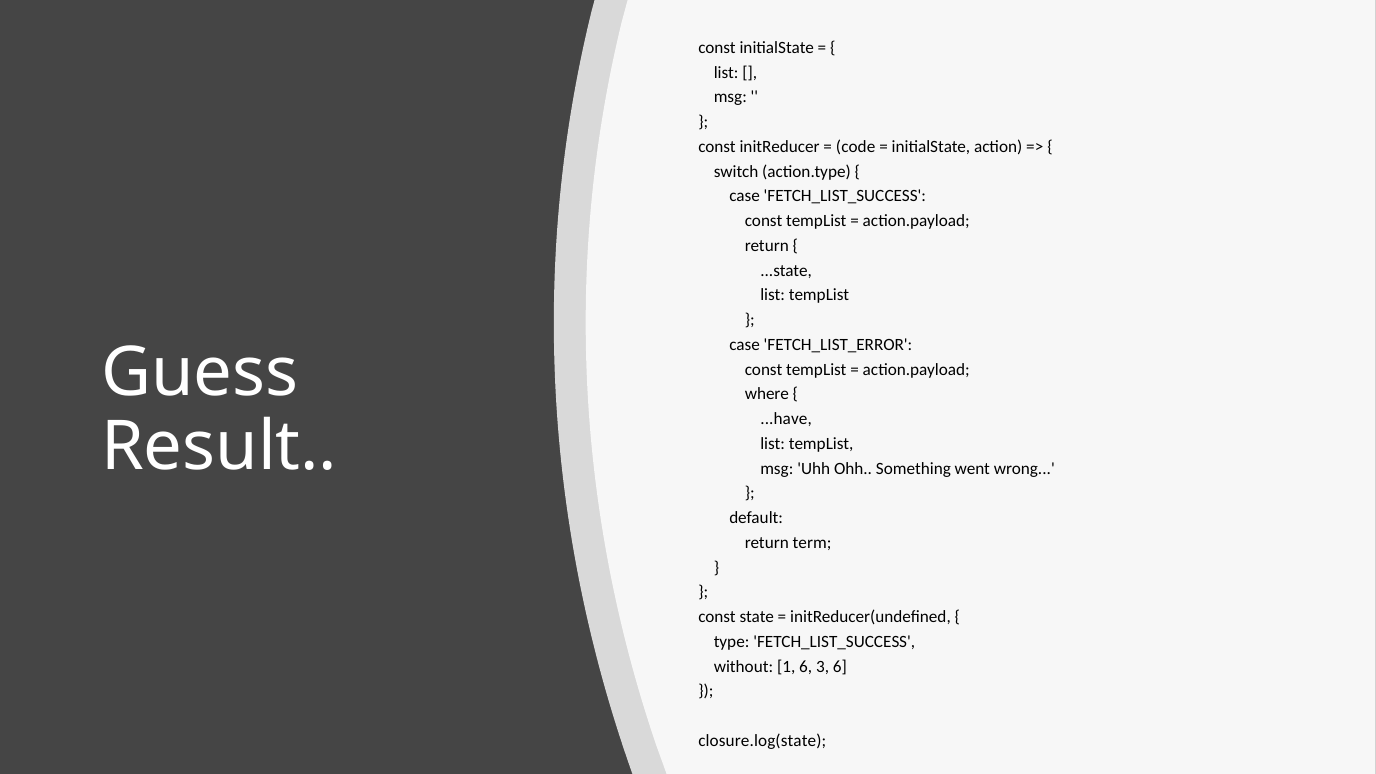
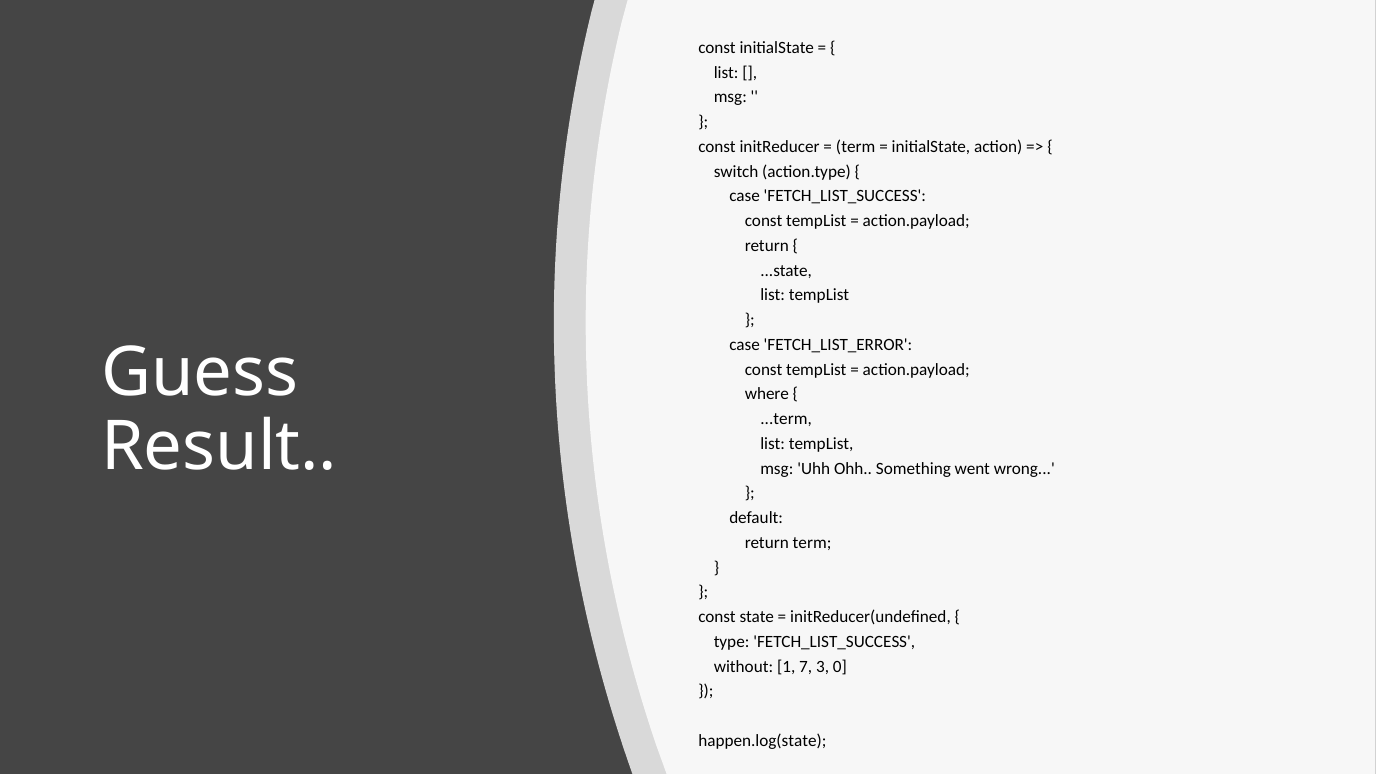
code at (856, 147): code -> term
...have: ...have -> ...term
1 6: 6 -> 7
3 6: 6 -> 0
closure.log(state: closure.log(state -> happen.log(state
